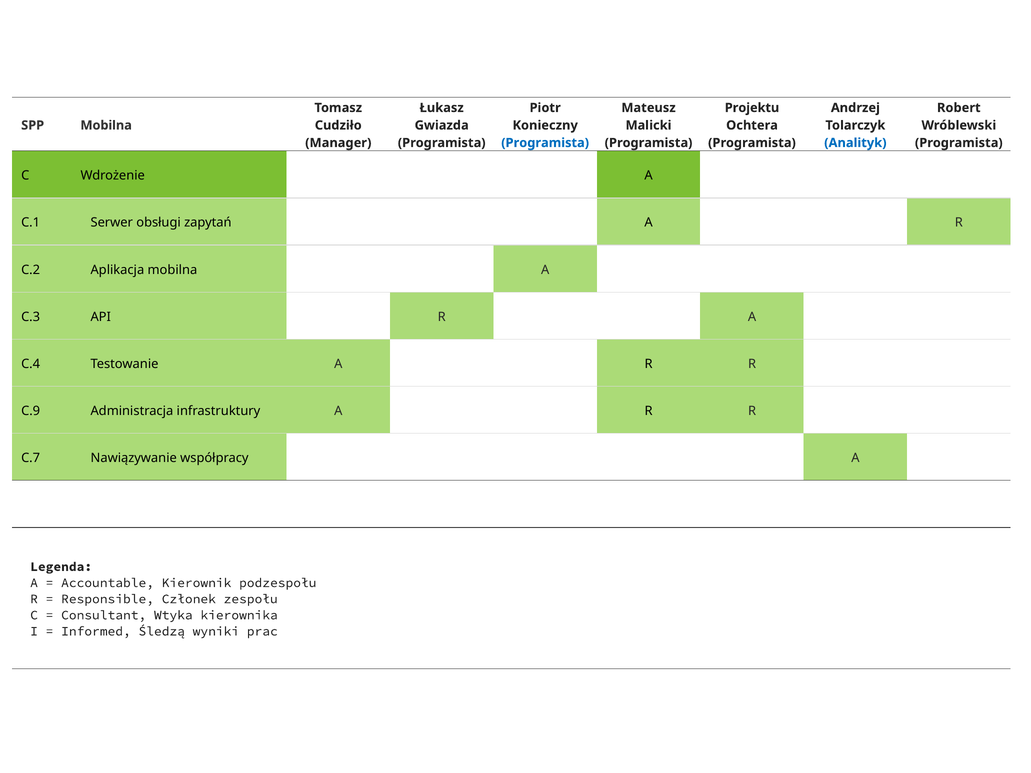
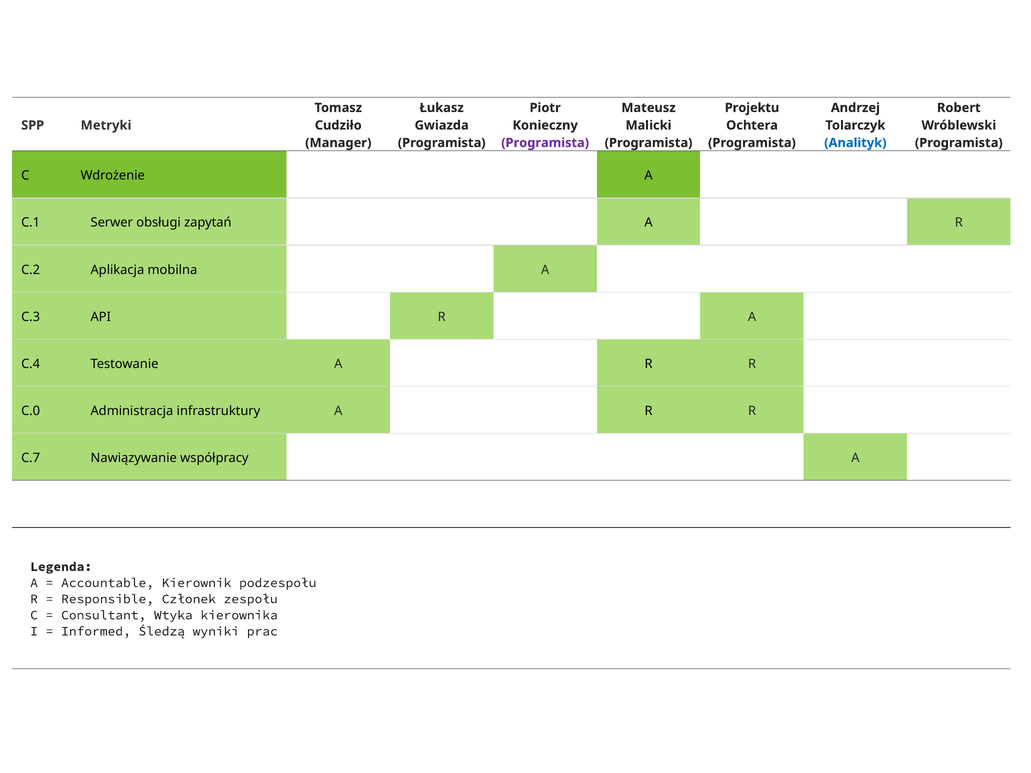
SPP Mobilna: Mobilna -> Metryki
Programista at (545, 143) colour: blue -> purple
C.9: C.9 -> C.0
